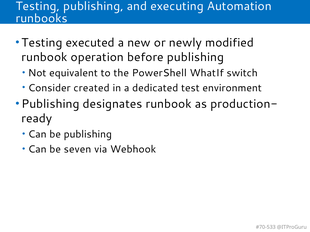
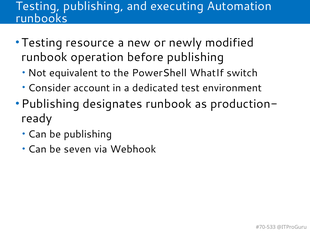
executed: executed -> resource
created: created -> account
